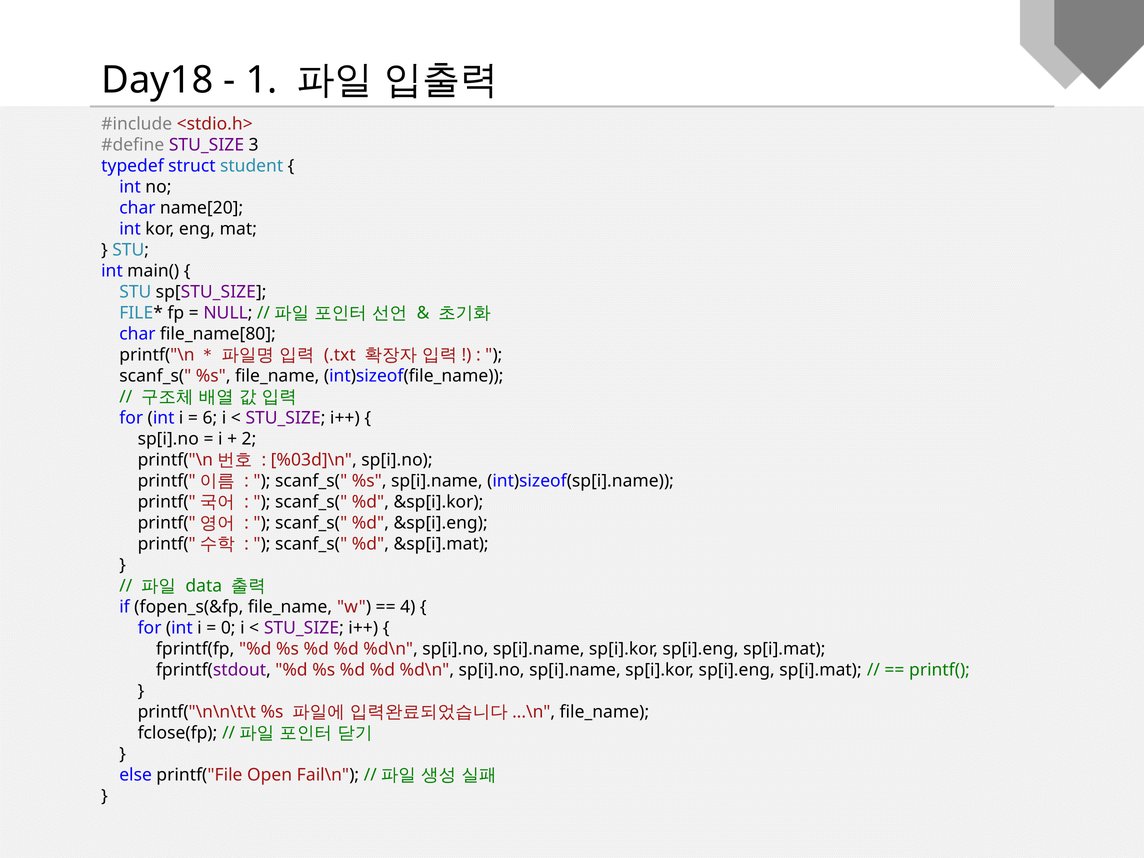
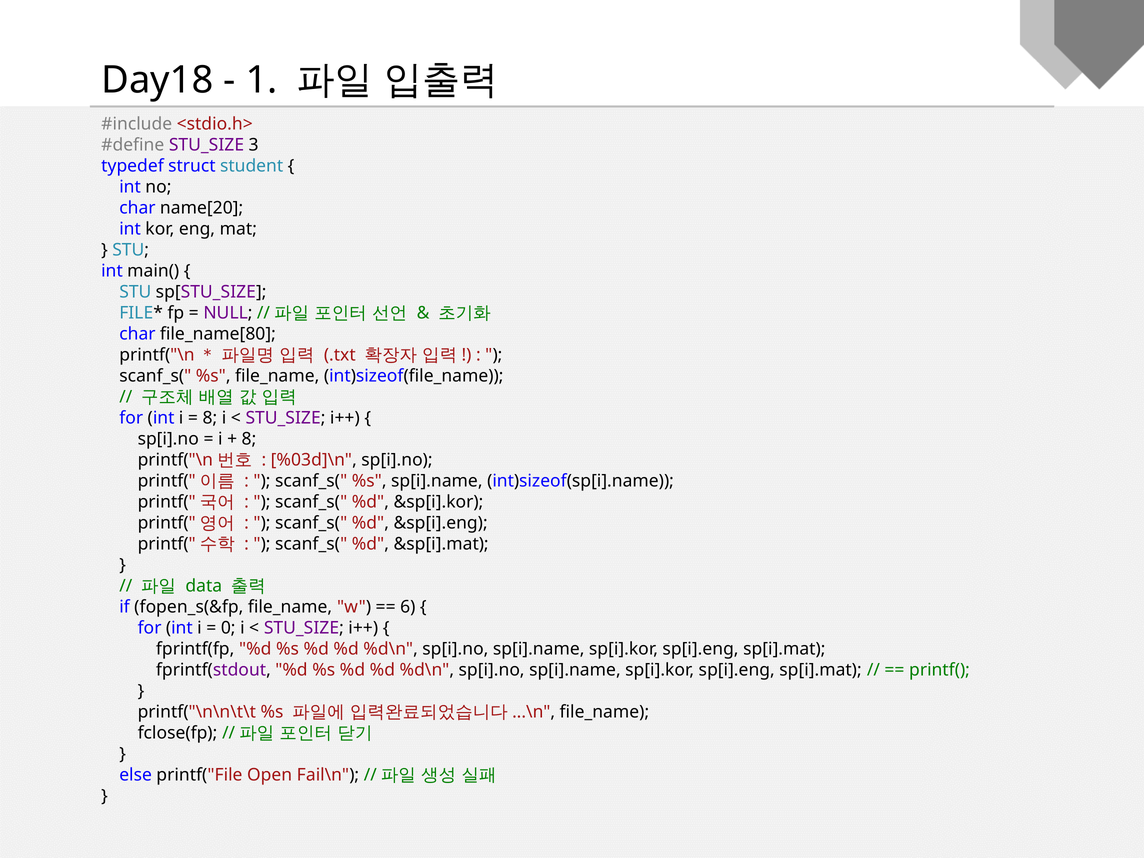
6 at (210, 418): 6 -> 8
2 at (249, 439): 2 -> 8
4: 4 -> 6
